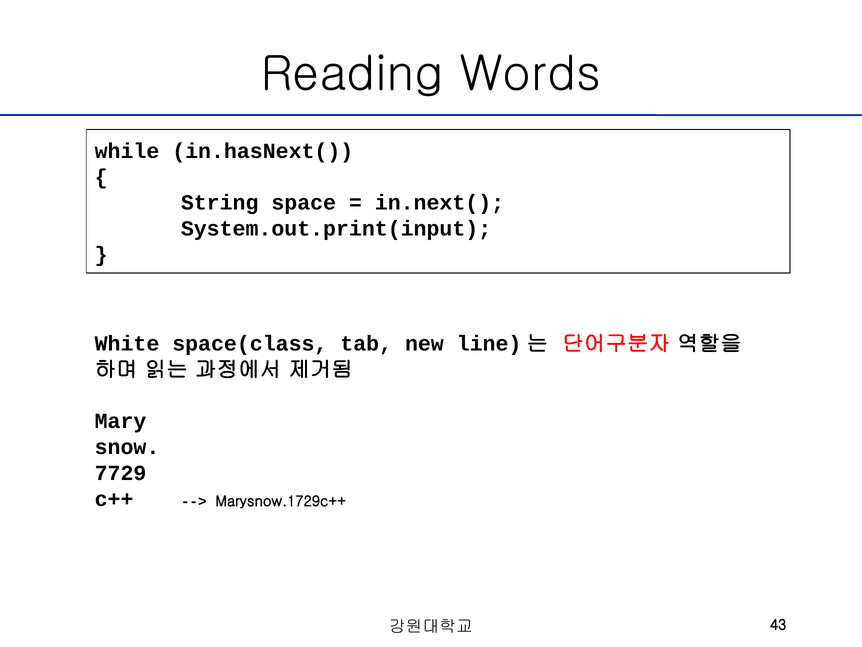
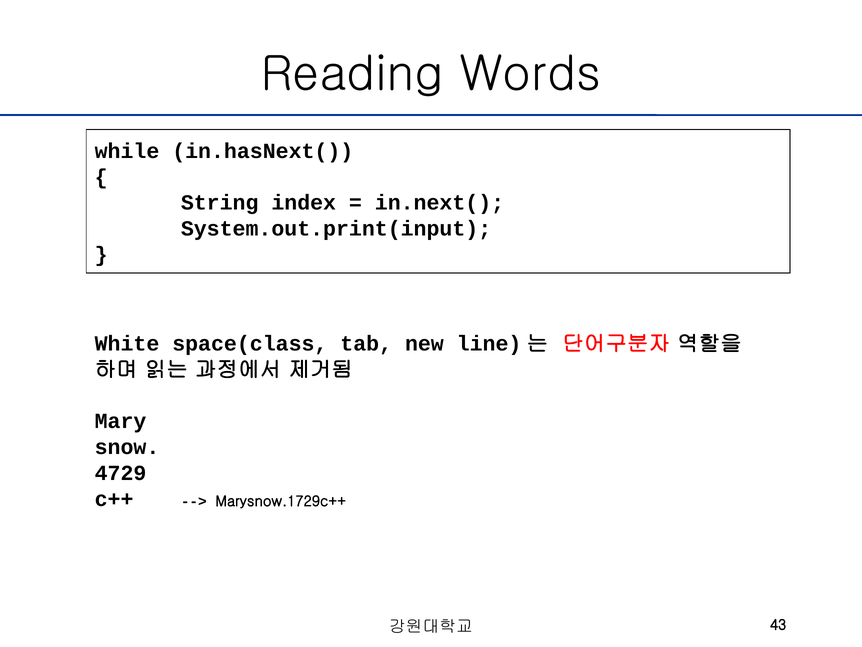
space: space -> index
7729: 7729 -> 4729
